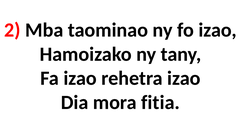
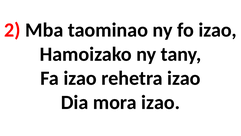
mora fitia: fitia -> izao
